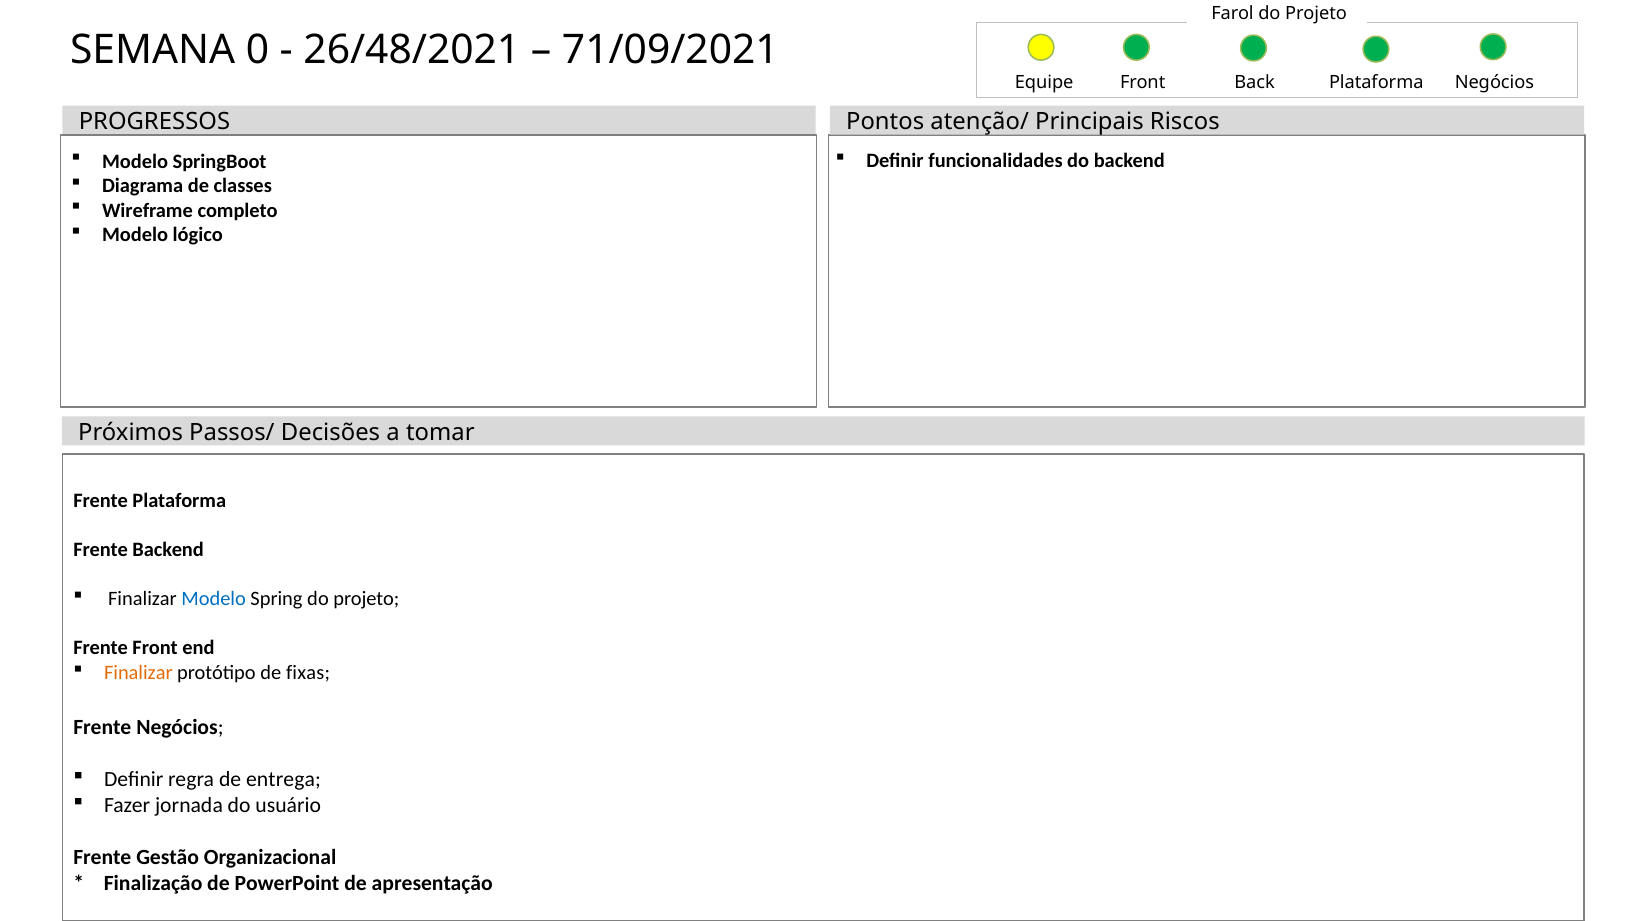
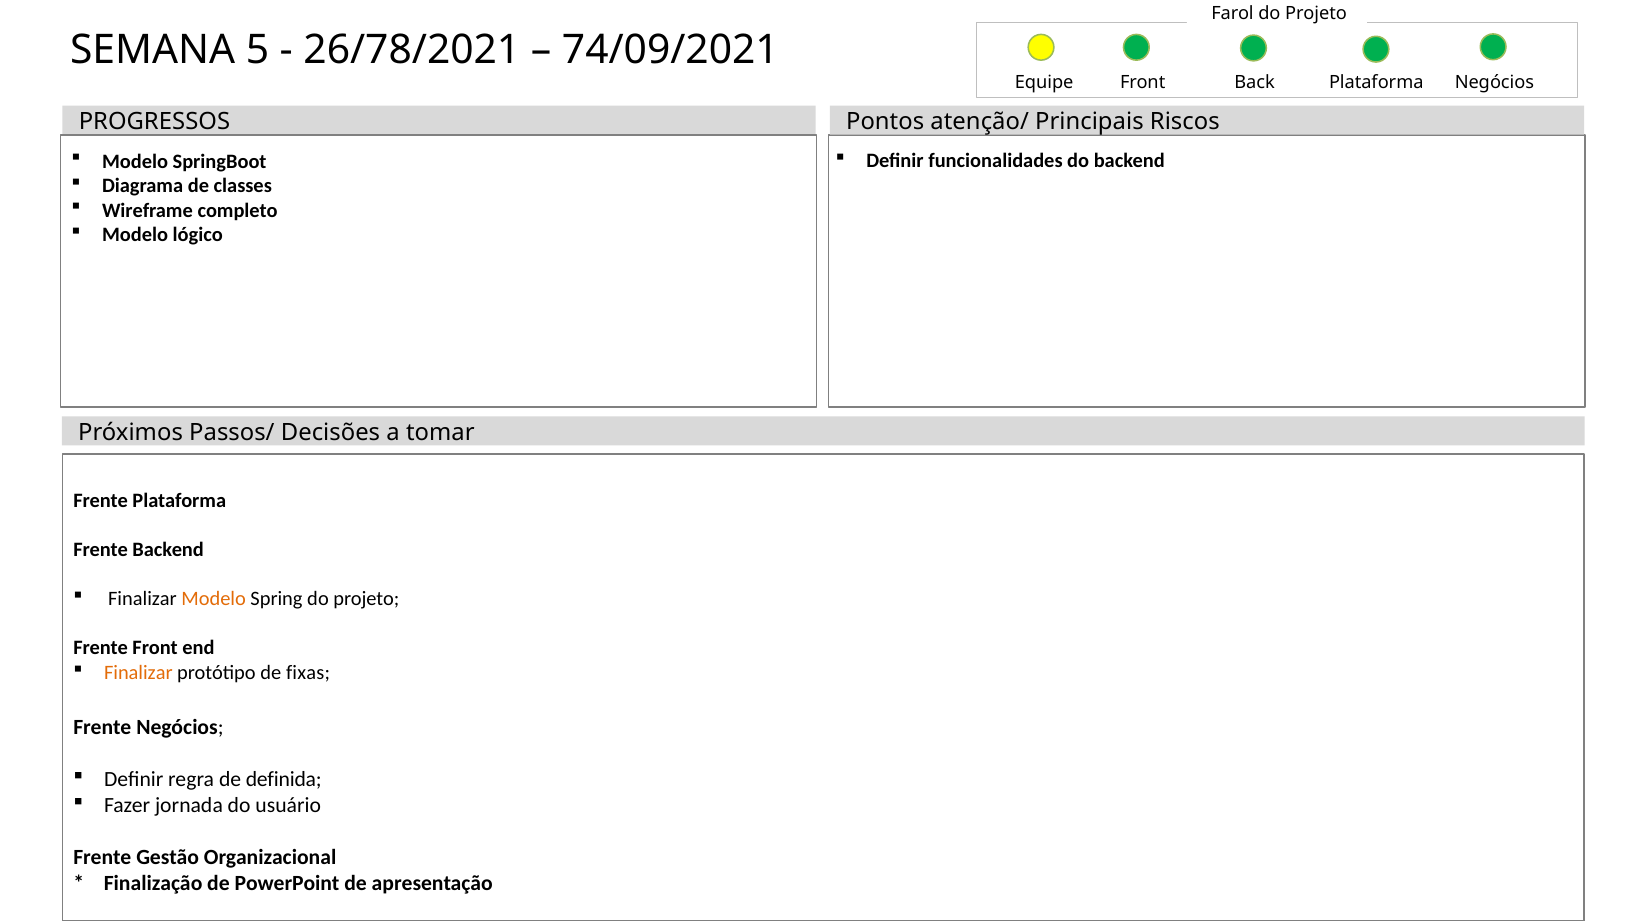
0: 0 -> 5
26/48/2021: 26/48/2021 -> 26/78/2021
71/09/2021: 71/09/2021 -> 74/09/2021
Modelo at (214, 599) colour: blue -> orange
entrega: entrega -> definida
